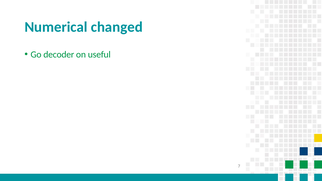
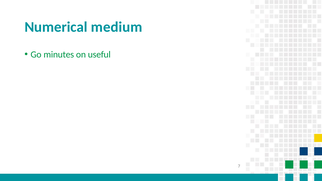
changed: changed -> medium
decoder: decoder -> minutes
